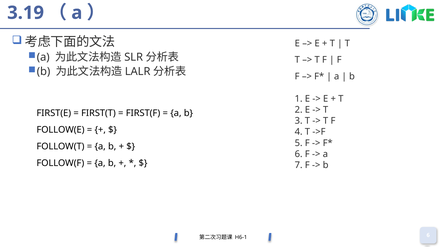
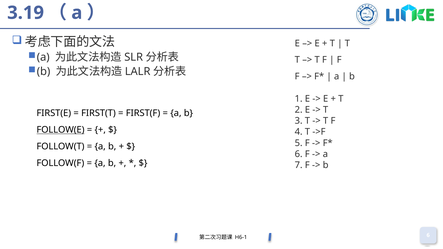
FOLLOW(E underline: none -> present
